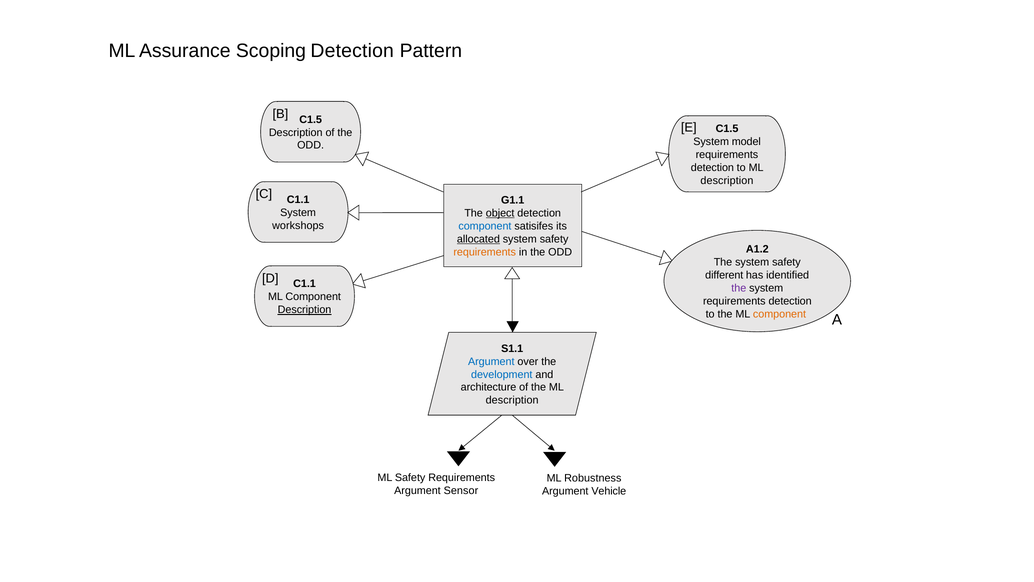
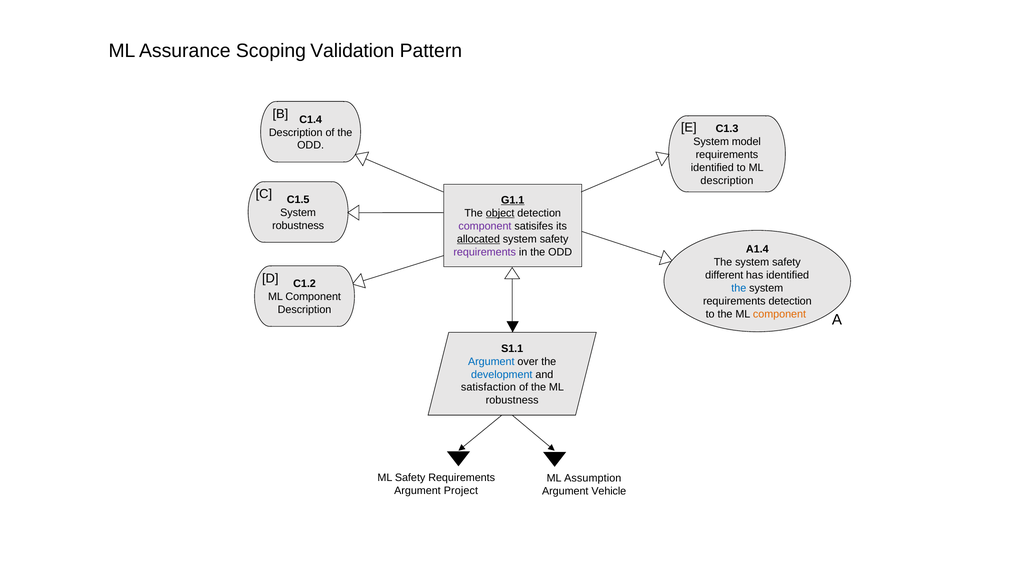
Scoping Detection: Detection -> Validation
C1.5 at (311, 119): C1.5 -> C1.4
C1.5 at (727, 129): C1.5 -> C1.3
detection at (712, 167): detection -> identified
C1.1 at (298, 200): C1.1 -> C1.5
G1.1 underline: none -> present
workshops at (298, 226): workshops -> robustness
component at (485, 226) colour: blue -> purple
A1.2: A1.2 -> A1.4
requirements at (485, 252) colour: orange -> purple
C1.1 at (305, 284): C1.1 -> C1.2
the at (739, 288) colour: purple -> blue
Description at (304, 310) underline: present -> none
architecture: architecture -> satisfaction
description at (512, 400): description -> robustness
Robustness: Robustness -> Assumption
Sensor: Sensor -> Project
